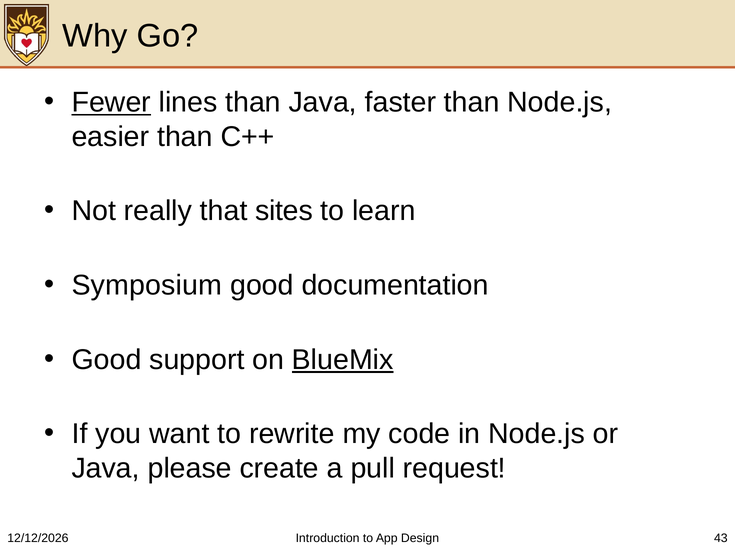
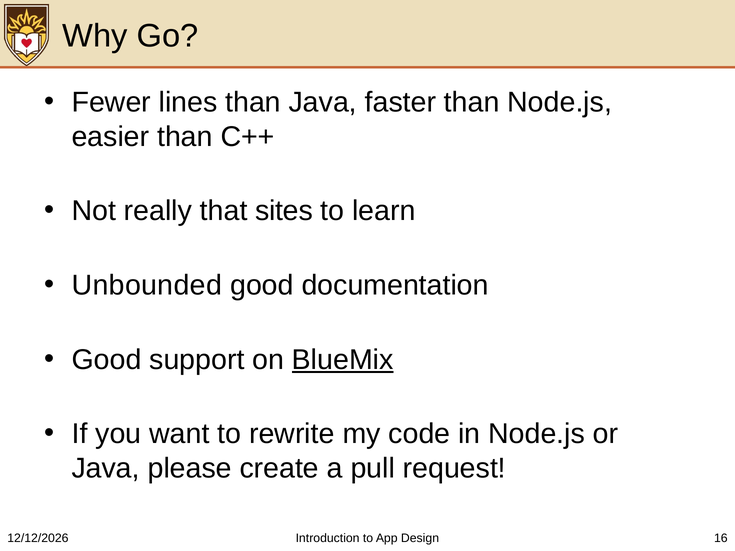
Fewer underline: present -> none
Symposium: Symposium -> Unbounded
43: 43 -> 16
